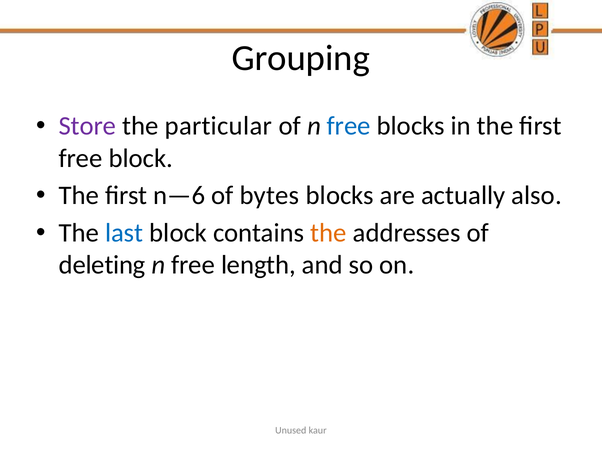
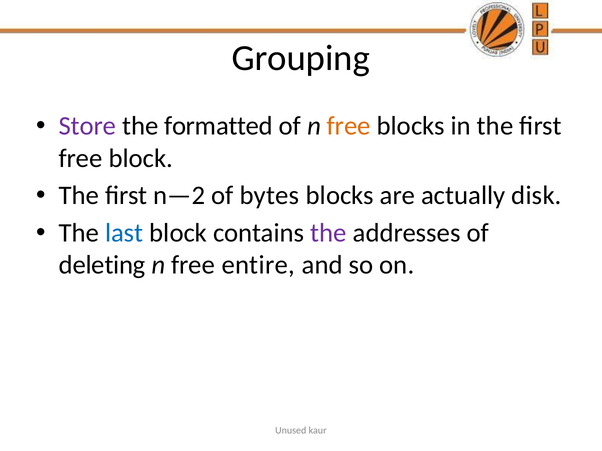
particular: particular -> formatted
free at (349, 126) colour: blue -> orange
n—6: n—6 -> n—2
also: also -> disk
the at (328, 233) colour: orange -> purple
length: length -> entire
